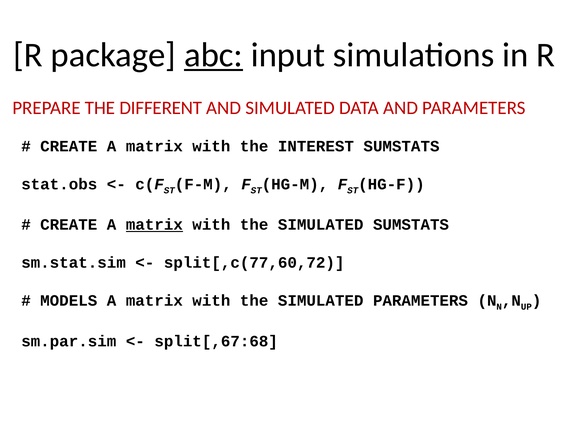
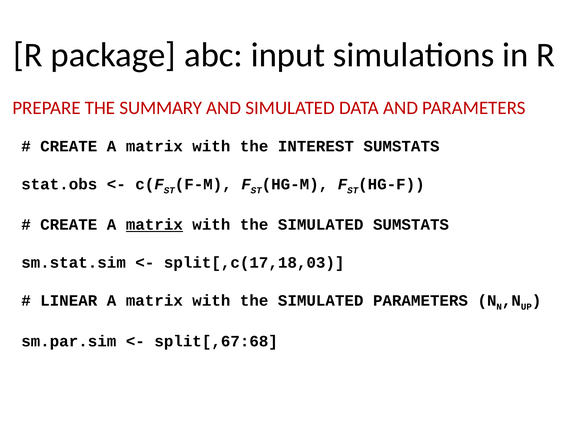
abc underline: present -> none
DIFFERENT: DIFFERENT -> SUMMARY
split[,c(77,60,72: split[,c(77,60,72 -> split[,c(17,18,03
MODELS: MODELS -> LINEAR
